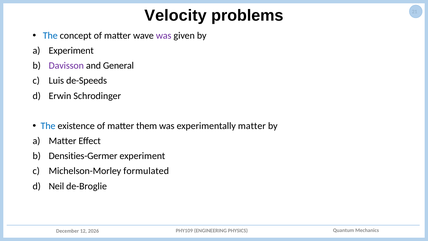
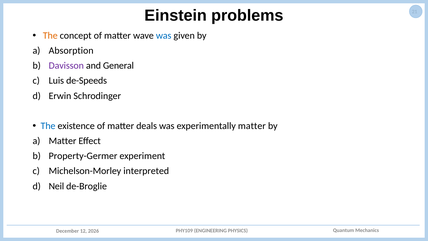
Velocity: Velocity -> Einstein
The at (50, 36) colour: blue -> orange
was at (164, 36) colour: purple -> blue
Experiment at (71, 51): Experiment -> Absorption
them: them -> deals
Densities-Germer: Densities-Germer -> Property-Germer
formulated: formulated -> interpreted
